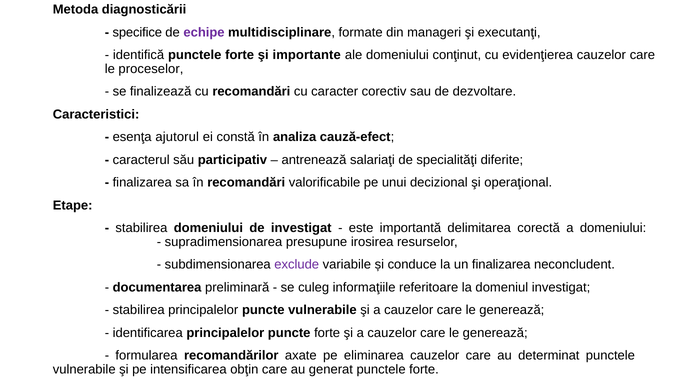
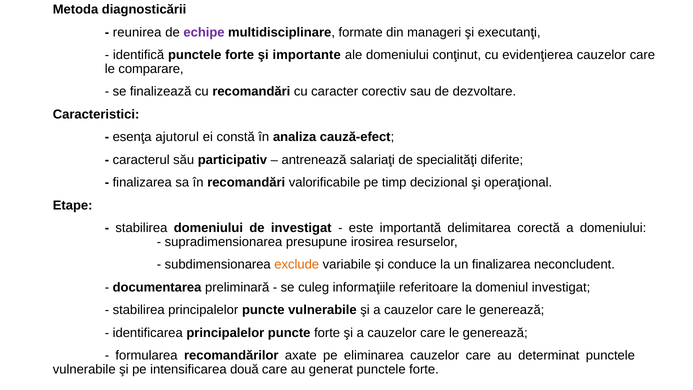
specifice: specifice -> reunirea
proceselor: proceselor -> comparare
unui: unui -> timp
exclude colour: purple -> orange
obţin: obţin -> două
